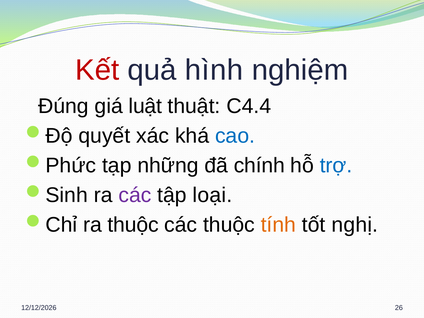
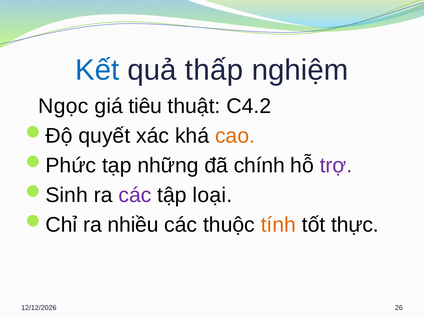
Kết colour: red -> blue
hình: hình -> thấp
Đúng: Đúng -> Ngọc
luật: luật -> tiêu
C4.4: C4.4 -> C4.2
cao colour: blue -> orange
trợ colour: blue -> purple
ra thuộc: thuộc -> nhiều
nghị: nghị -> thực
